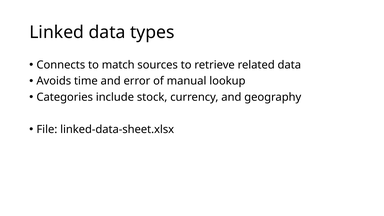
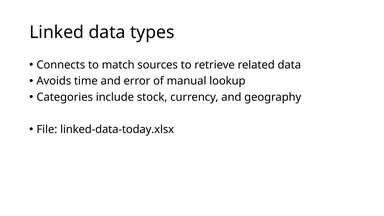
linked-data-sheet.xlsx: linked-data-sheet.xlsx -> linked-data-today.xlsx
